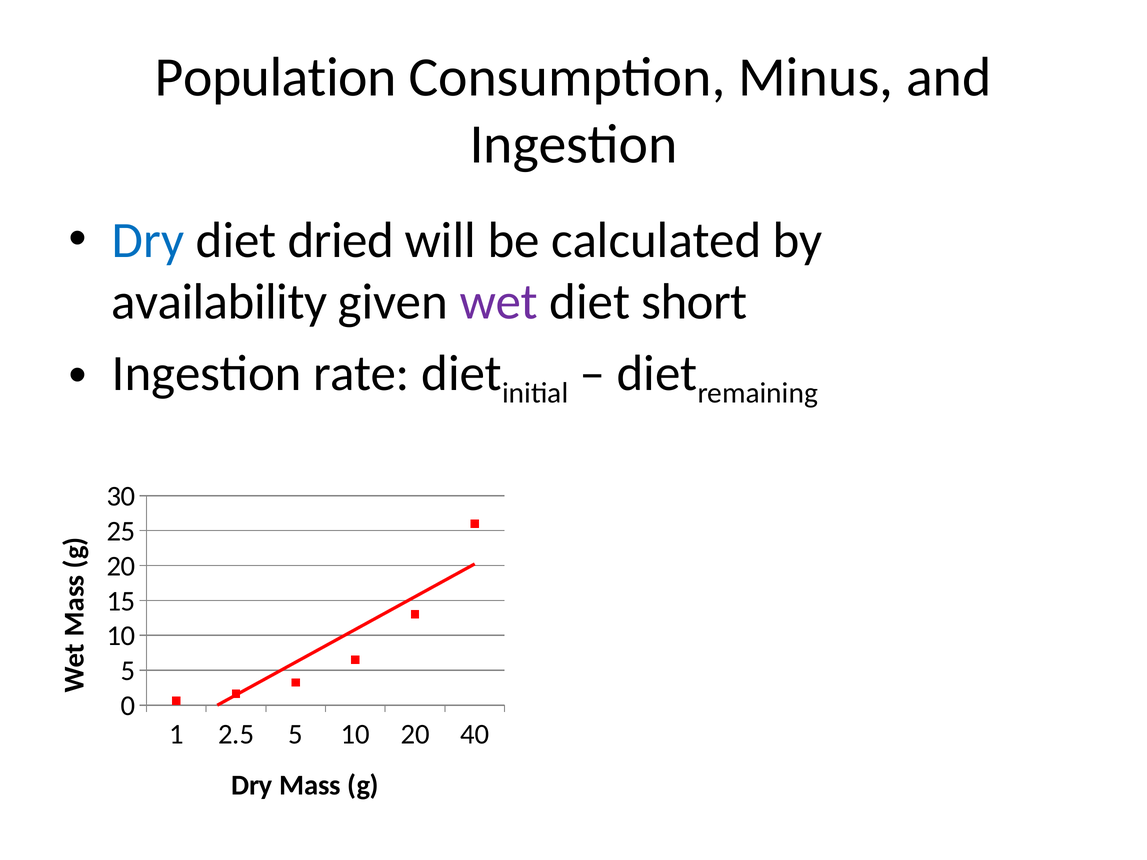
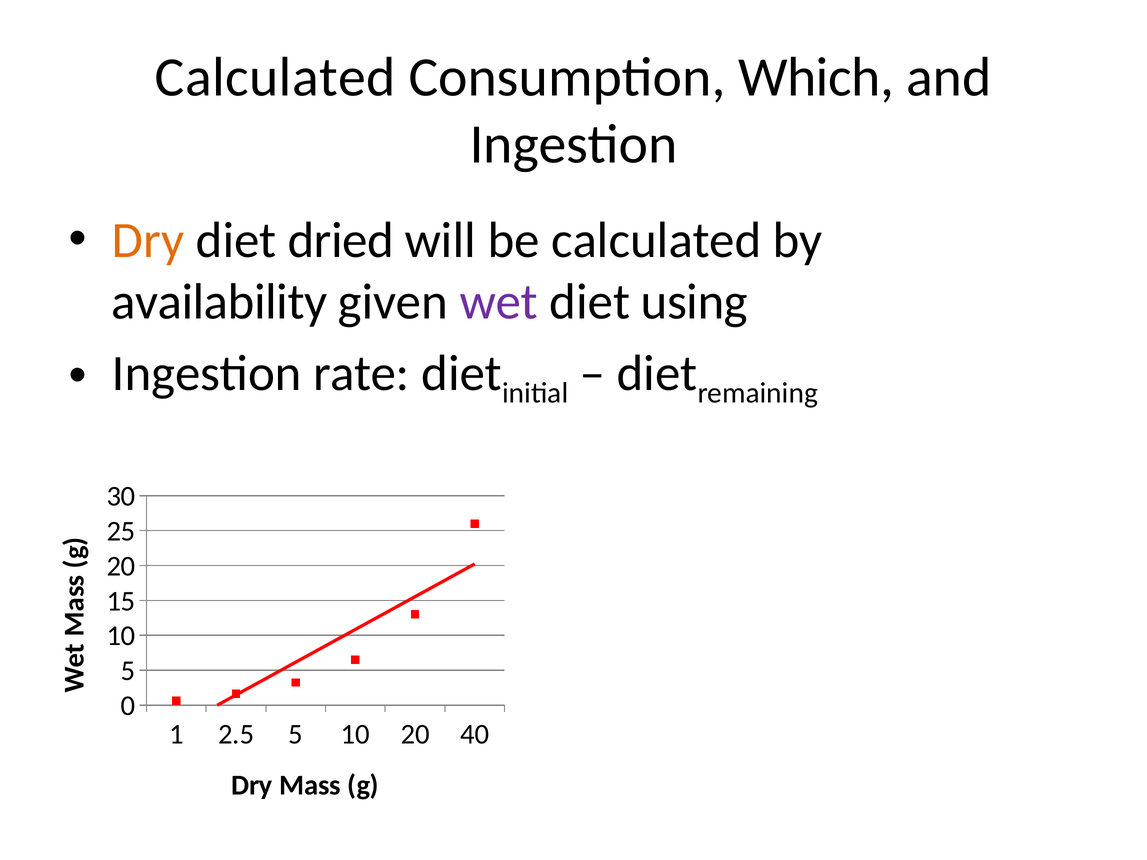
Population at (276, 78): Population -> Calculated
Minus: Minus -> Which
Dry at (148, 241) colour: blue -> orange
short: short -> using
